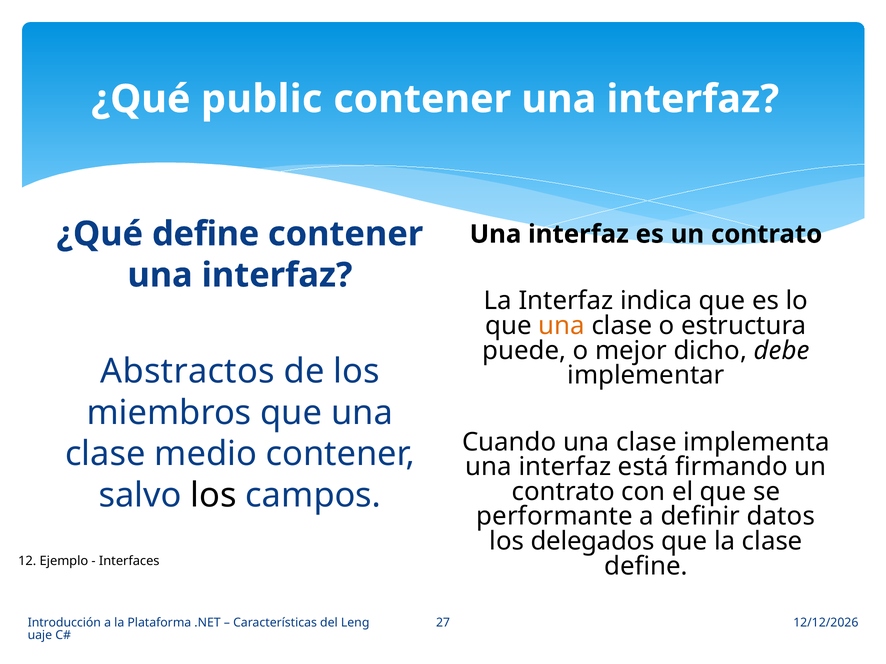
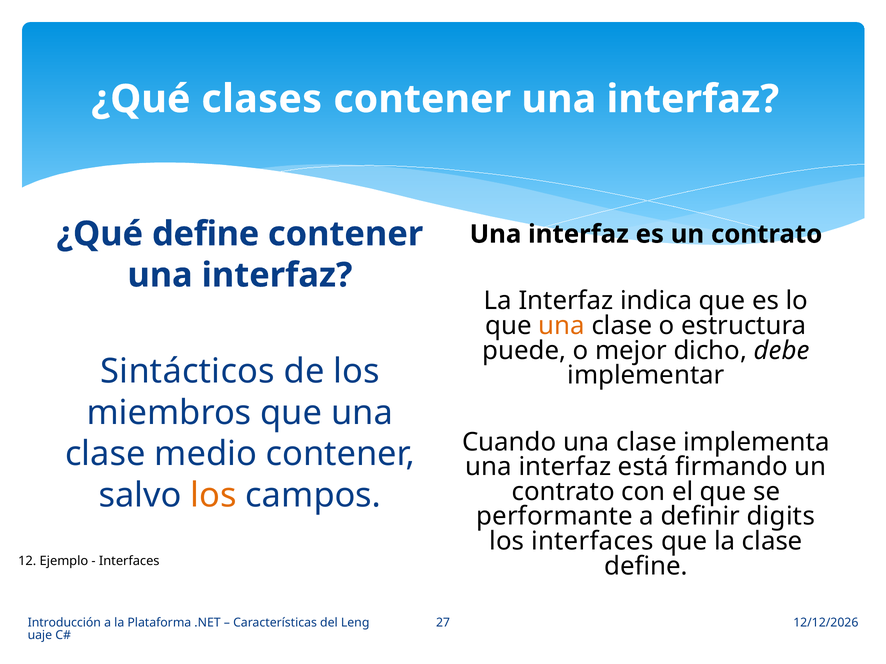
public: public -> clases
Abstractos: Abstractos -> Sintácticos
los at (214, 496) colour: black -> orange
datos: datos -> digits
los delegados: delegados -> interfaces
